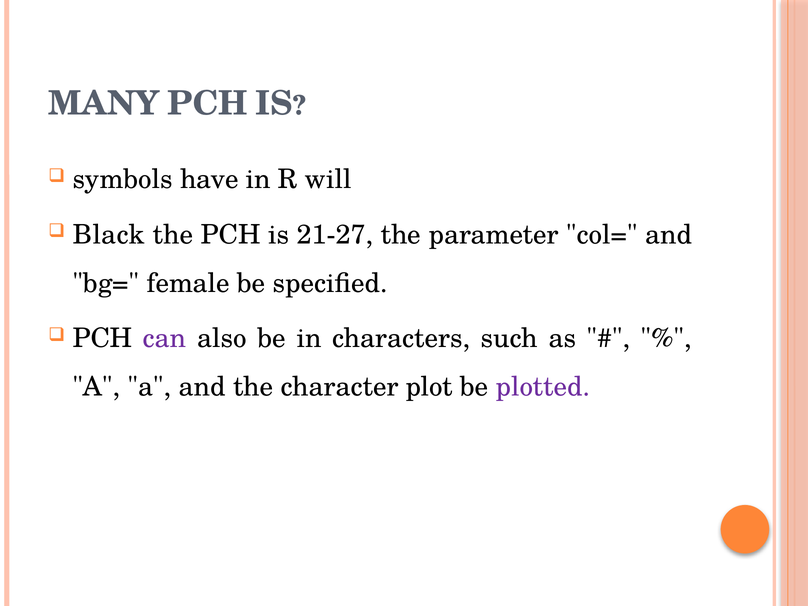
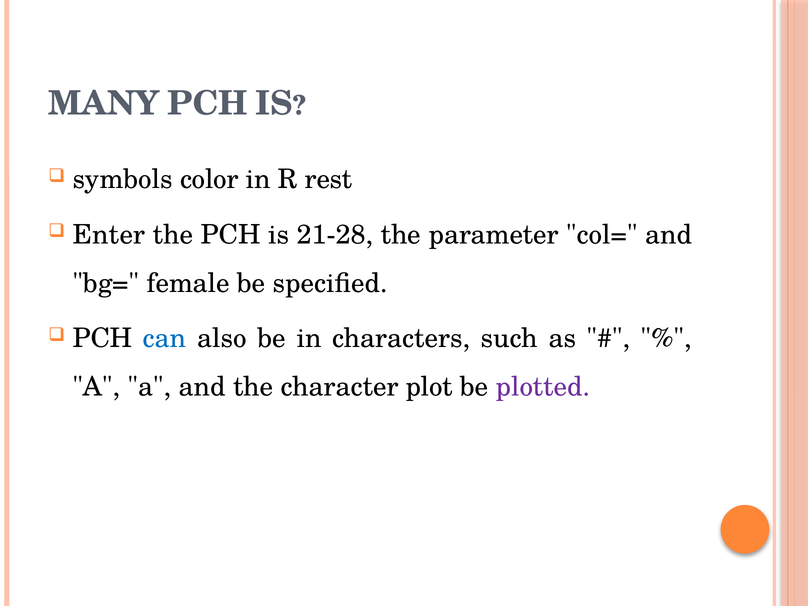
have: have -> color
will: will -> rest
Black: Black -> Enter
21-27: 21-27 -> 21-28
can colour: purple -> blue
